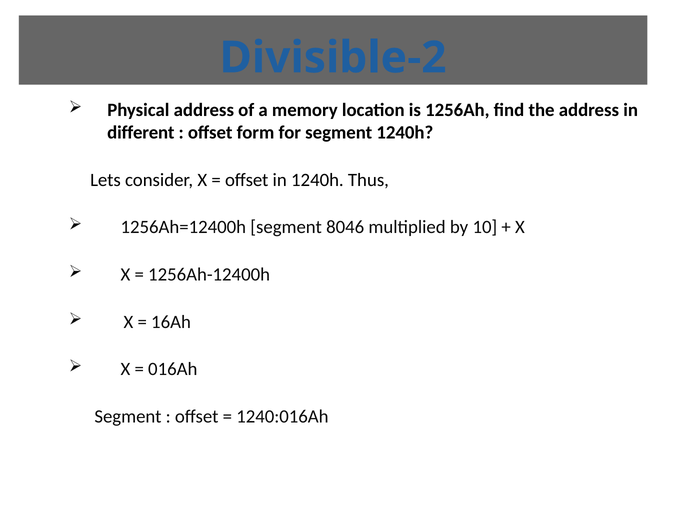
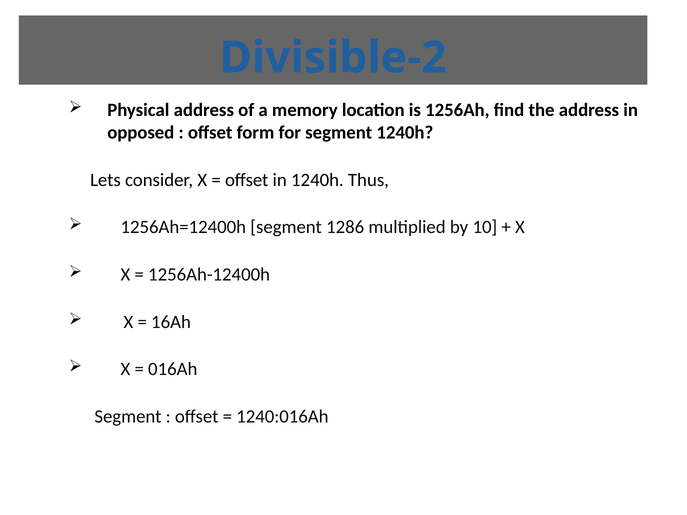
different: different -> opposed
8046: 8046 -> 1286
